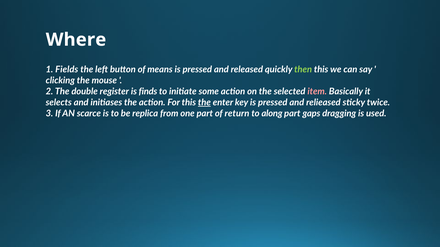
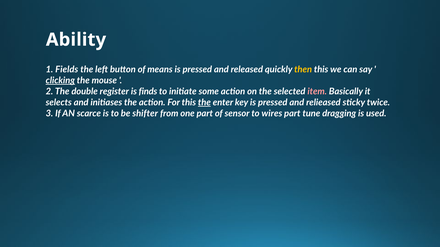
Where: Where -> Ability
then colour: light green -> yellow
clicking underline: none -> present
replica: replica -> shifter
return: return -> sensor
along: along -> wires
gaps: gaps -> tune
